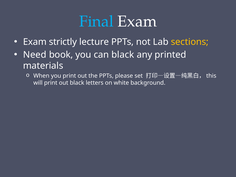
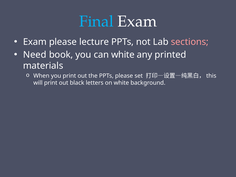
Exam strictly: strictly -> please
sections colour: yellow -> pink
can black: black -> white
